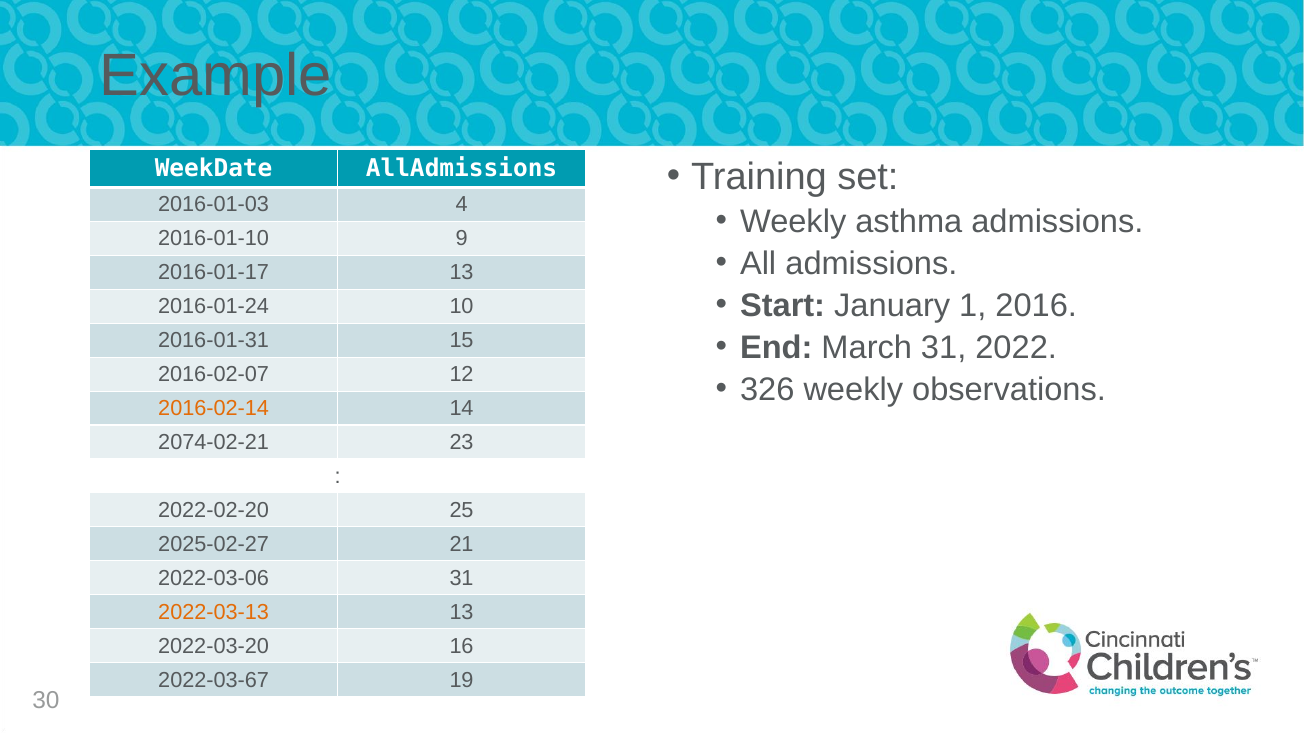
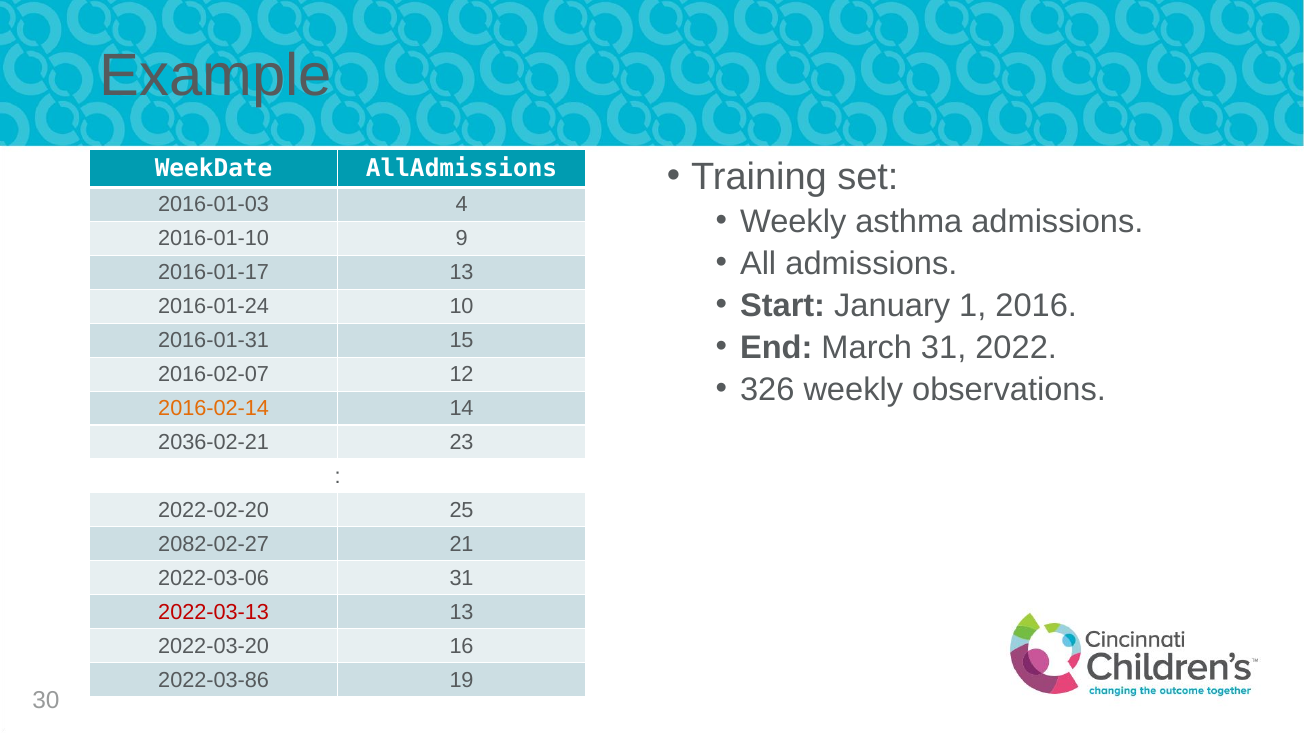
2074-02-21: 2074-02-21 -> 2036-02-21
2025-02-27: 2025-02-27 -> 2082-02-27
2022-03-13 colour: orange -> red
2022-03-67: 2022-03-67 -> 2022-03-86
